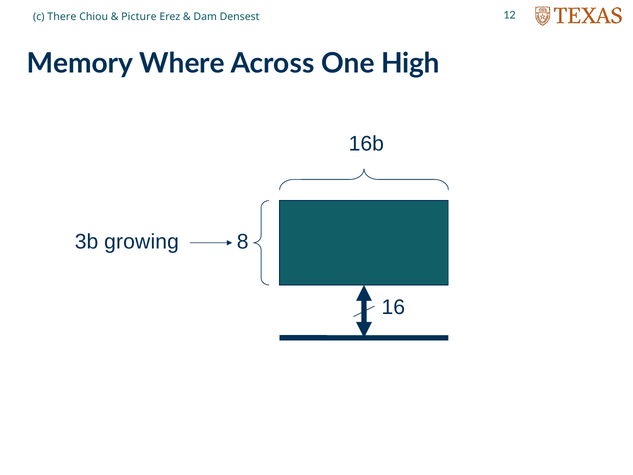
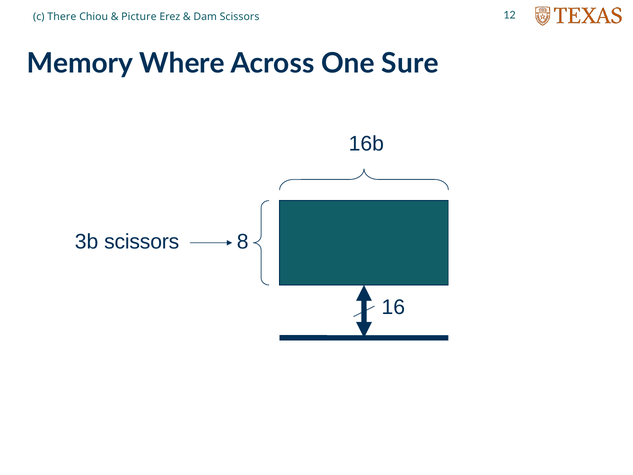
Dam Densest: Densest -> Scissors
High: High -> Sure
3b growing: growing -> scissors
